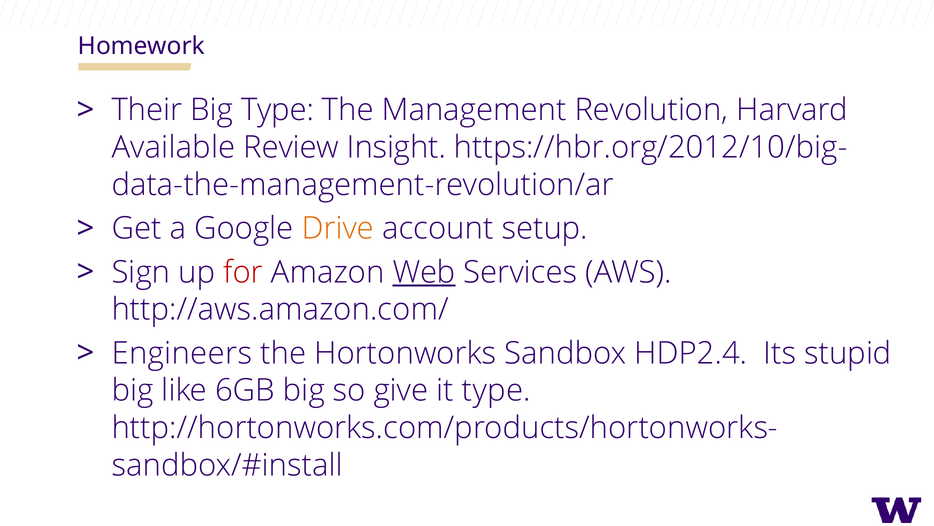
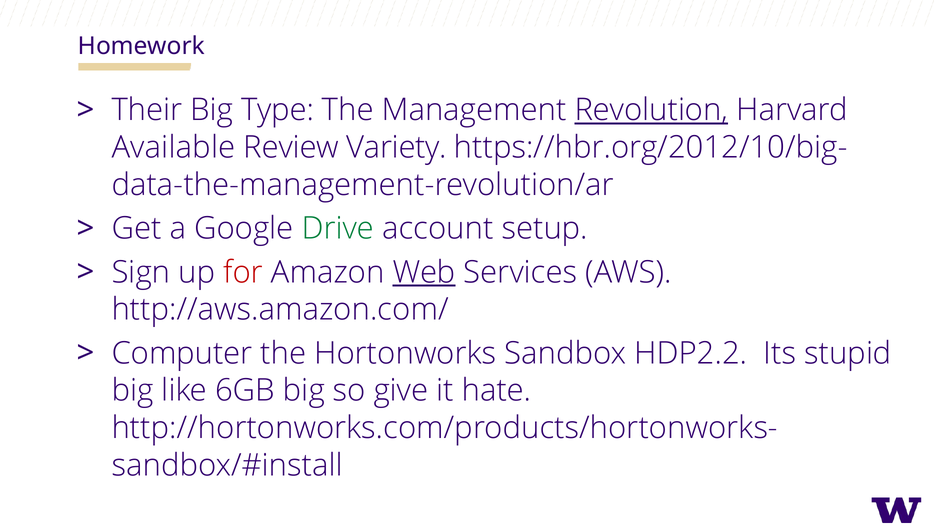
Revolution underline: none -> present
Insight: Insight -> Variety
Drive colour: orange -> green
Engineers: Engineers -> Computer
HDP2.4: HDP2.4 -> HDP2.2
it type: type -> hate
